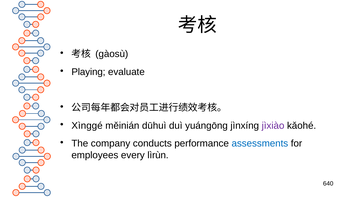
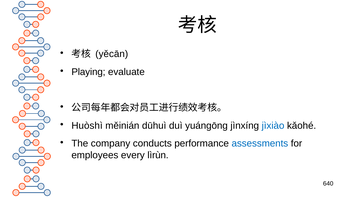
gàosù: gàosù -> yěcān
Xìnggé: Xìnggé -> Huòshì
jìxiào colour: purple -> blue
